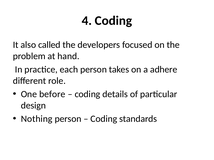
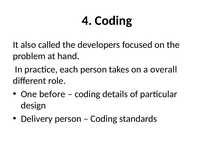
adhere: adhere -> overall
Nothing: Nothing -> Delivery
